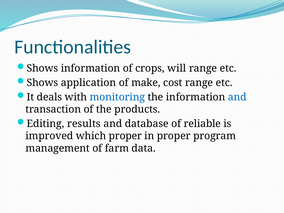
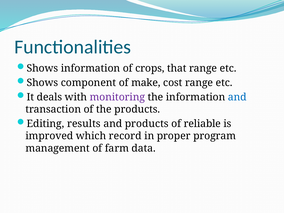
will: will -> that
application: application -> component
monitoring colour: blue -> purple
and database: database -> products
which proper: proper -> record
